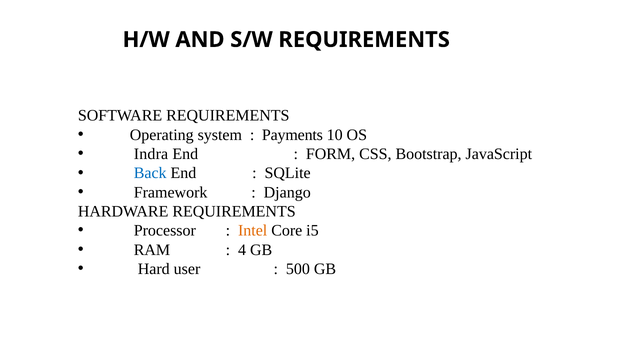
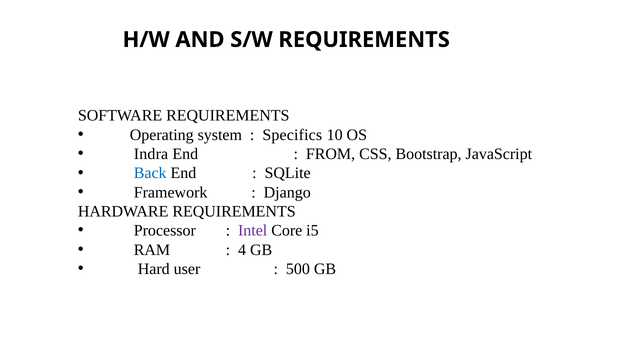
Payments: Payments -> Specifics
FORM: FORM -> FROM
Intel colour: orange -> purple
